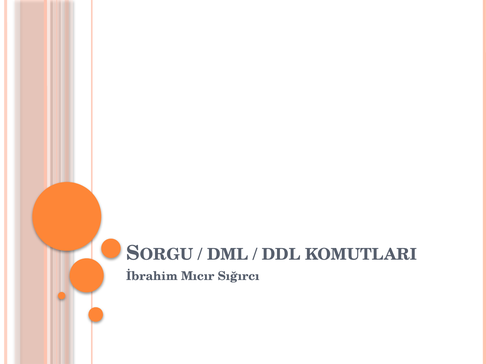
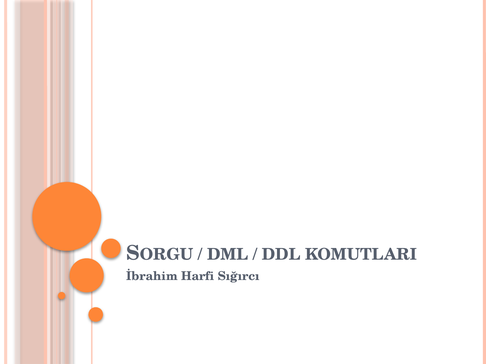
Mıcır: Mıcır -> Harfi
